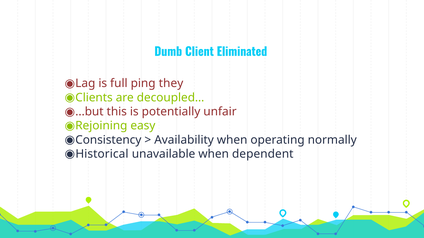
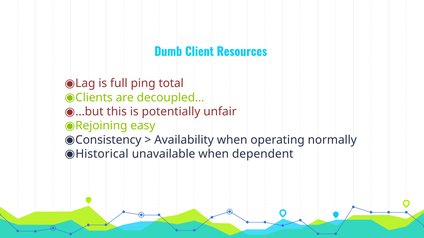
Eliminated: Eliminated -> Resources
they: they -> total
